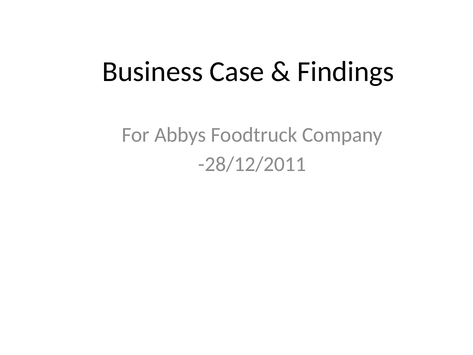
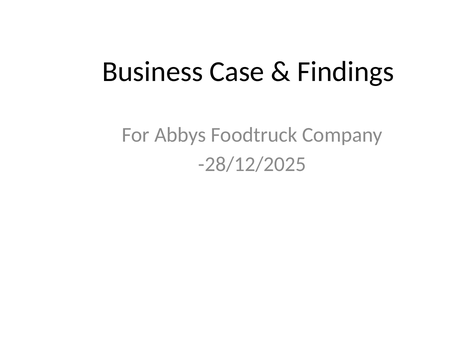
-28/12/2011: -28/12/2011 -> -28/12/2025
